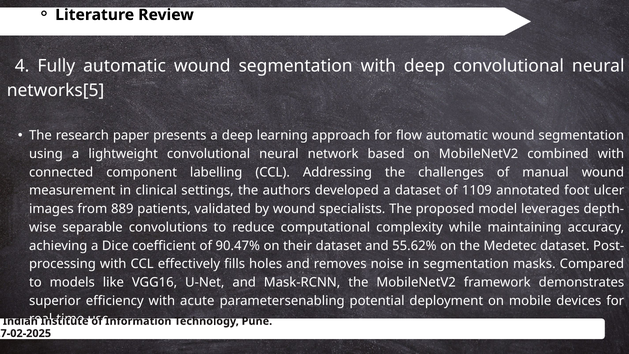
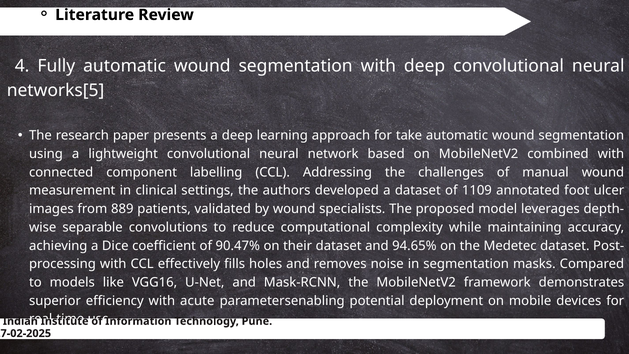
flow: flow -> take
55.62%: 55.62% -> 94.65%
